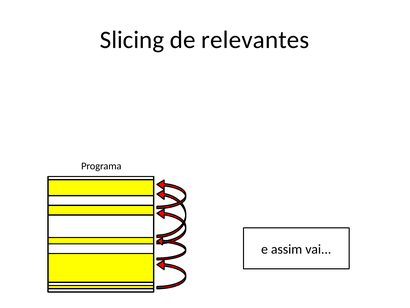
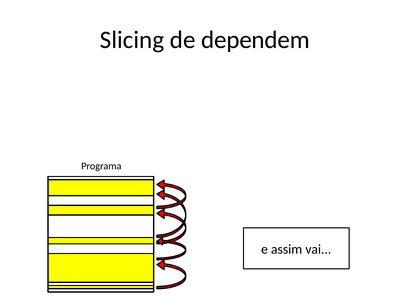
relevantes: relevantes -> dependem
